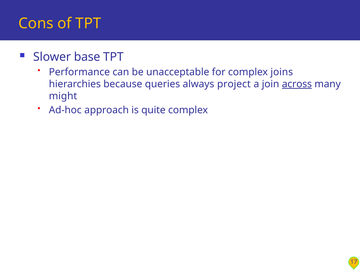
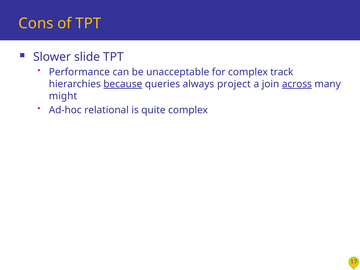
base: base -> slide
joins: joins -> track
because underline: none -> present
approach: approach -> relational
